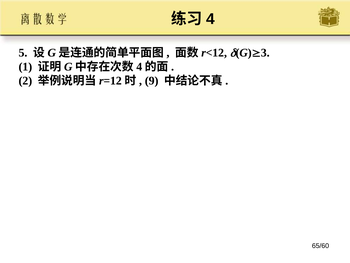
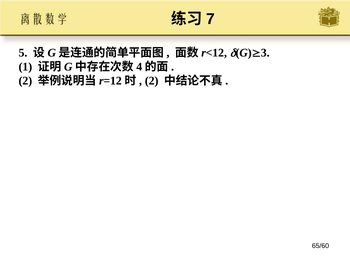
4: 4 -> 7
9 at (152, 81): 9 -> 2
